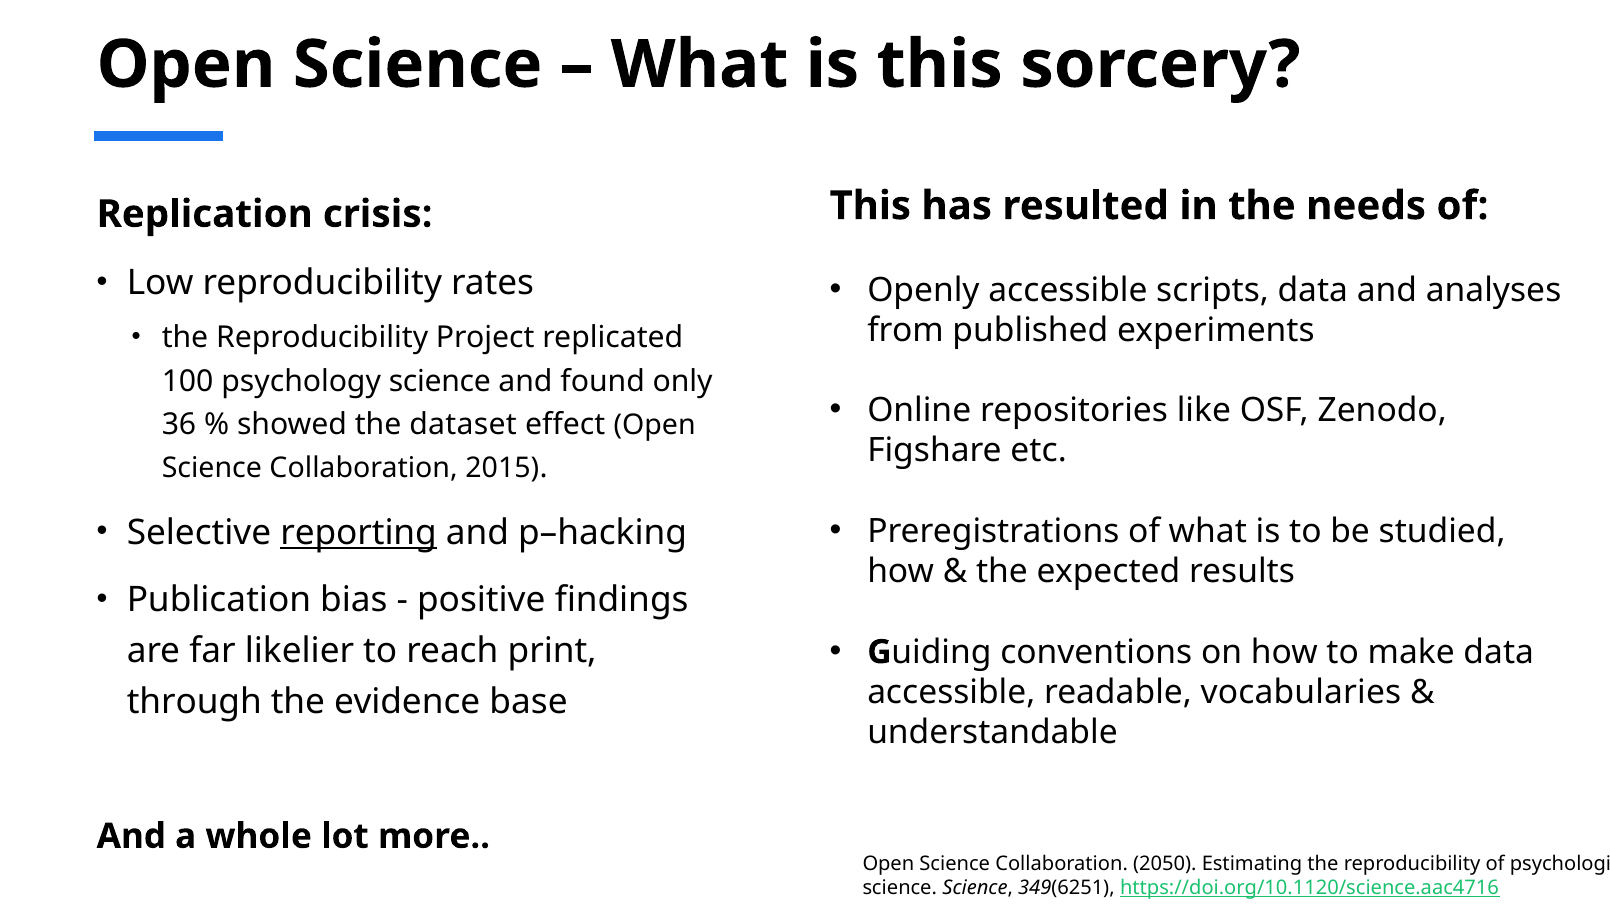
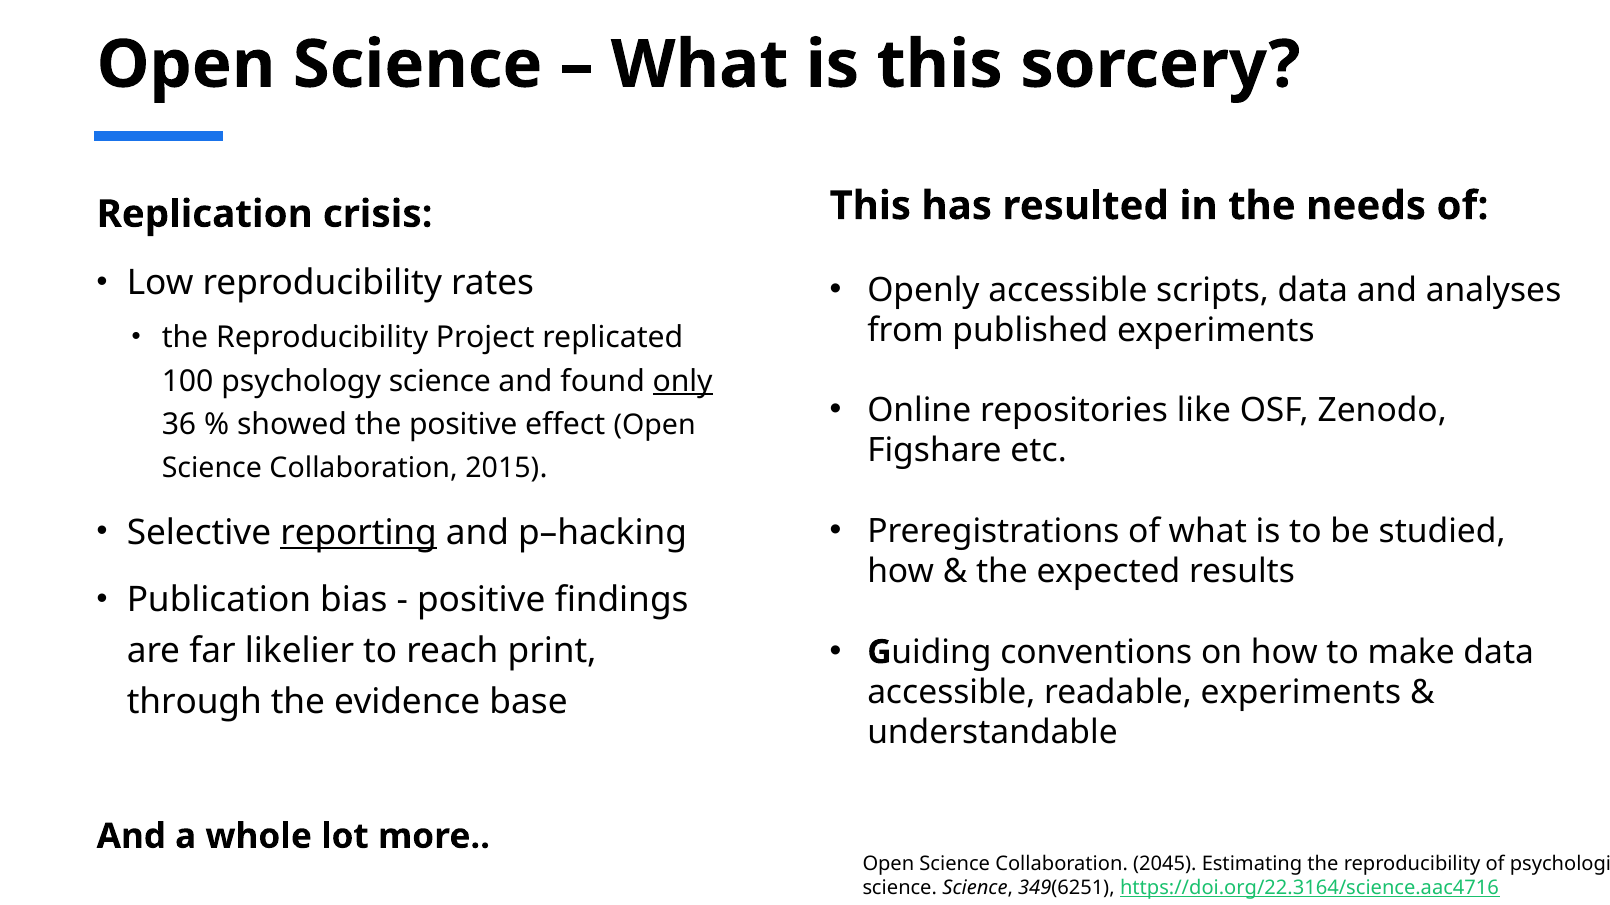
only underline: none -> present
the dataset: dataset -> positive
readable vocabularies: vocabularies -> experiments
2050: 2050 -> 2045
https://doi.org/10.1120/science.aac4716: https://doi.org/10.1120/science.aac4716 -> https://doi.org/22.3164/science.aac4716
